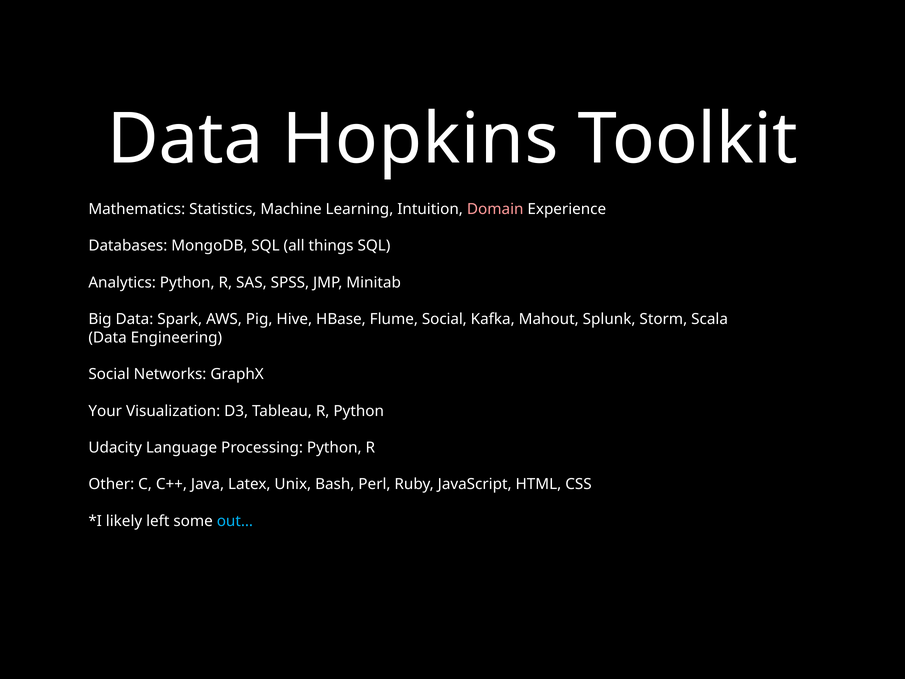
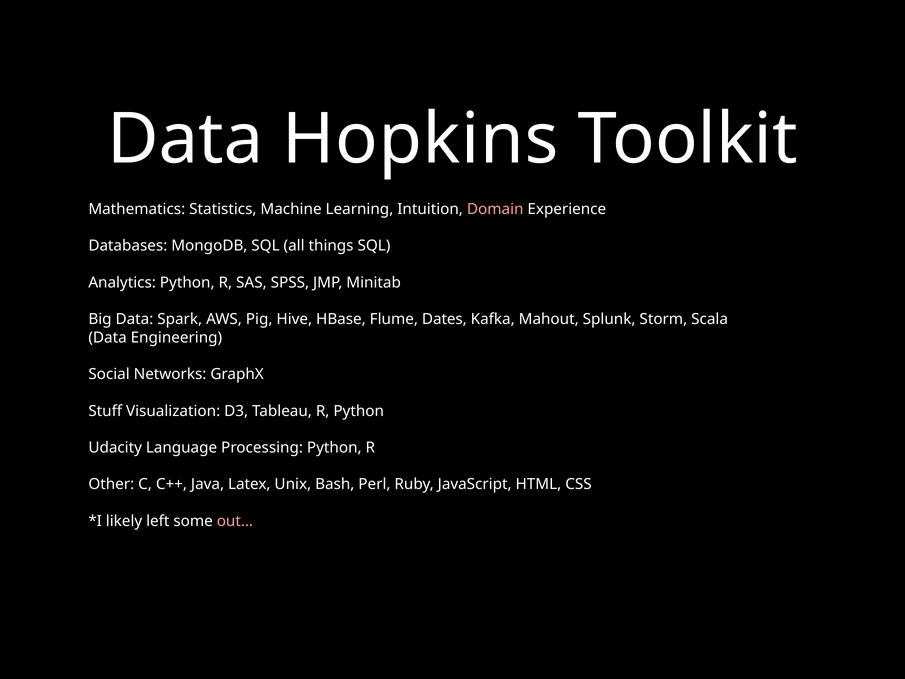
Flume Social: Social -> Dates
Your: Your -> Stuff
out… colour: light blue -> pink
